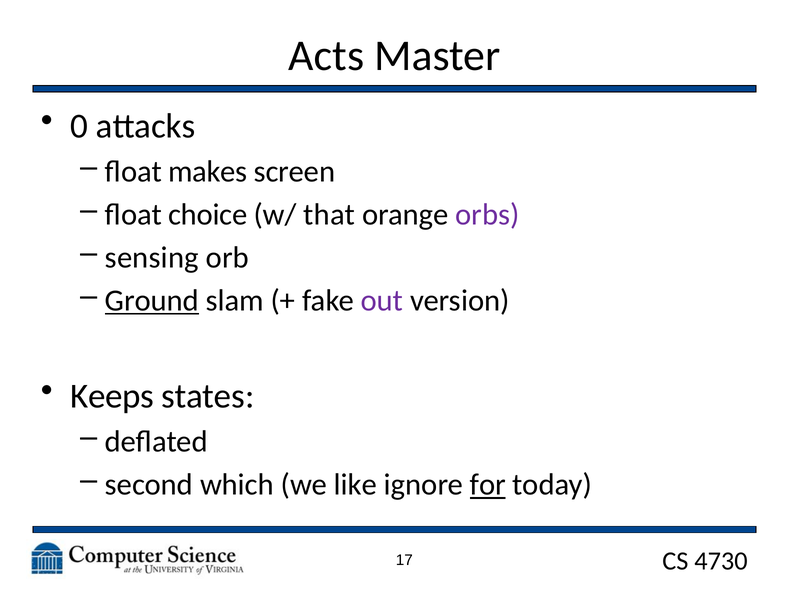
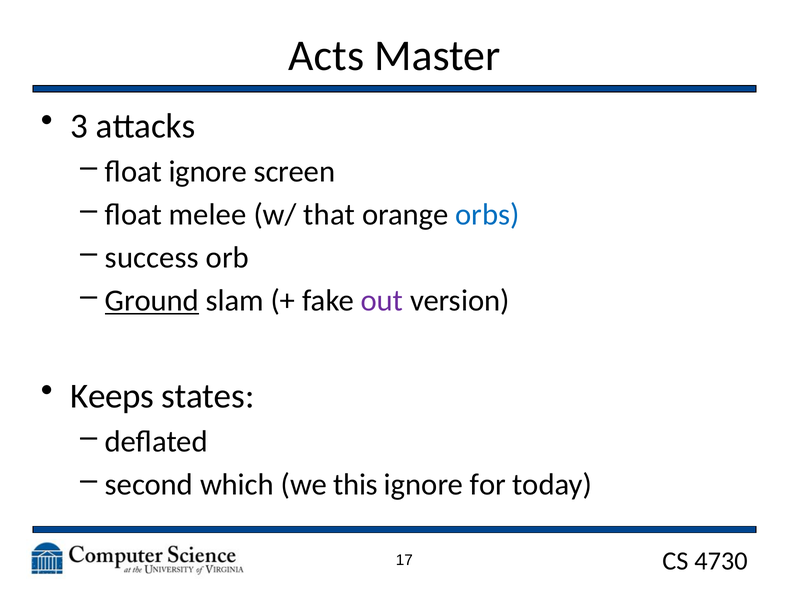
0: 0 -> 3
float makes: makes -> ignore
choice: choice -> melee
orbs colour: purple -> blue
sensing: sensing -> success
like: like -> this
for underline: present -> none
